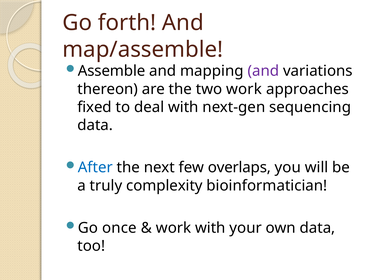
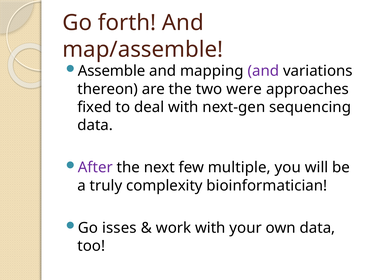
two work: work -> were
After colour: blue -> purple
overlaps: overlaps -> multiple
once: once -> isses
